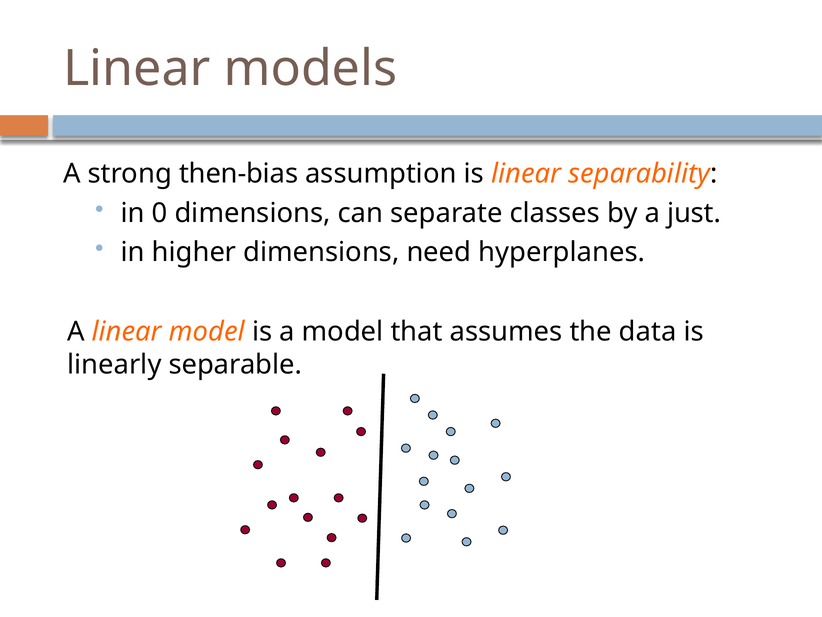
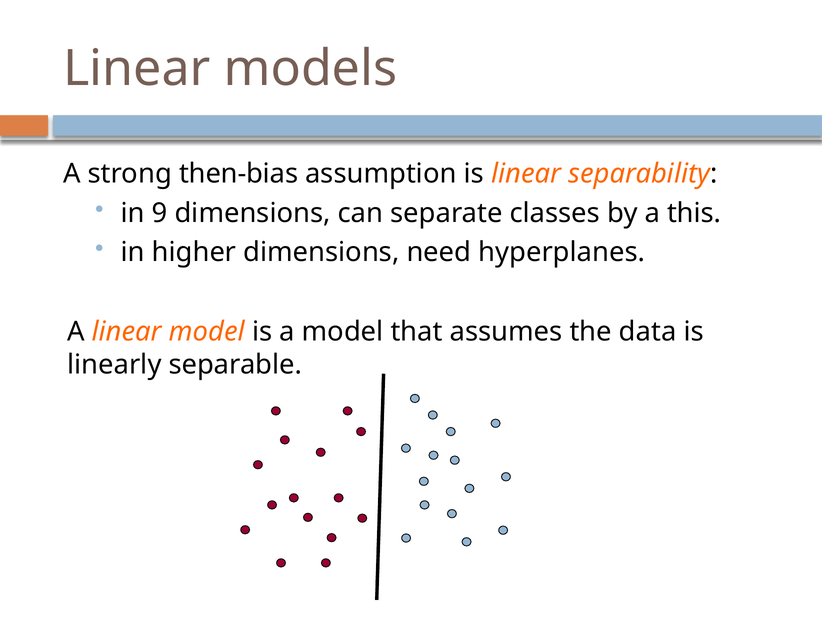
0: 0 -> 9
just: just -> this
